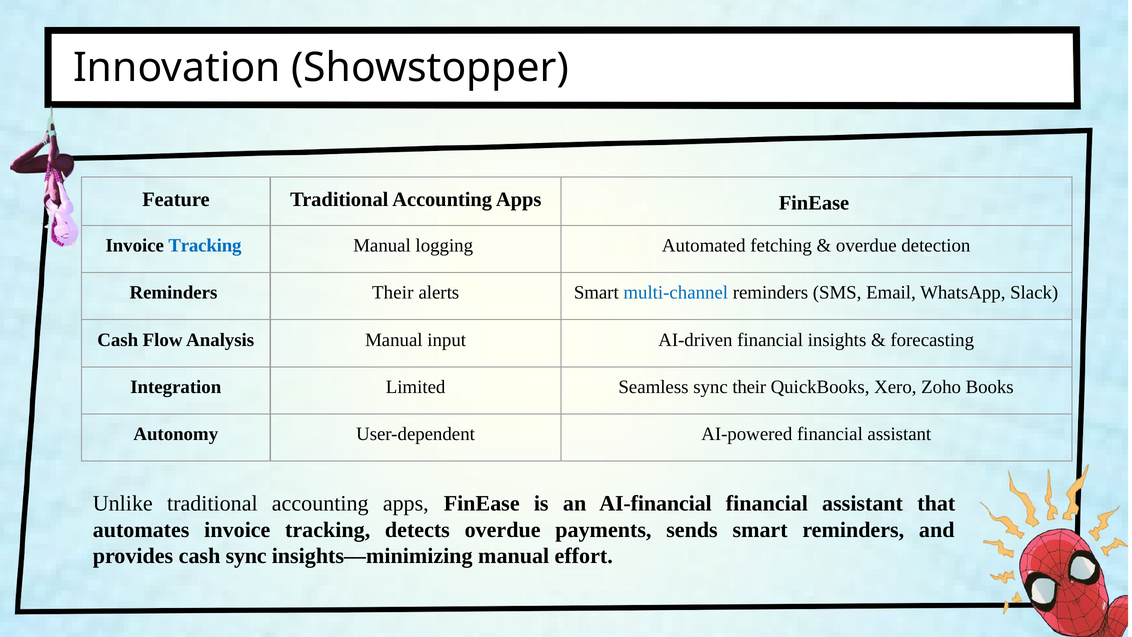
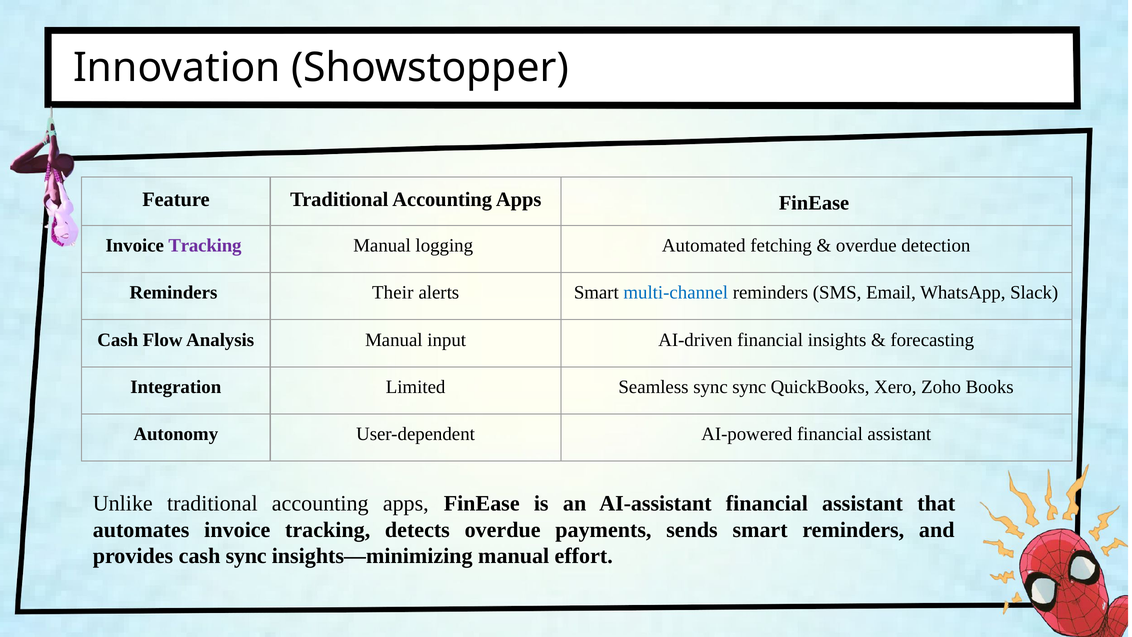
Tracking at (205, 245) colour: blue -> purple
sync their: their -> sync
AI-financial: AI-financial -> AI-assistant
